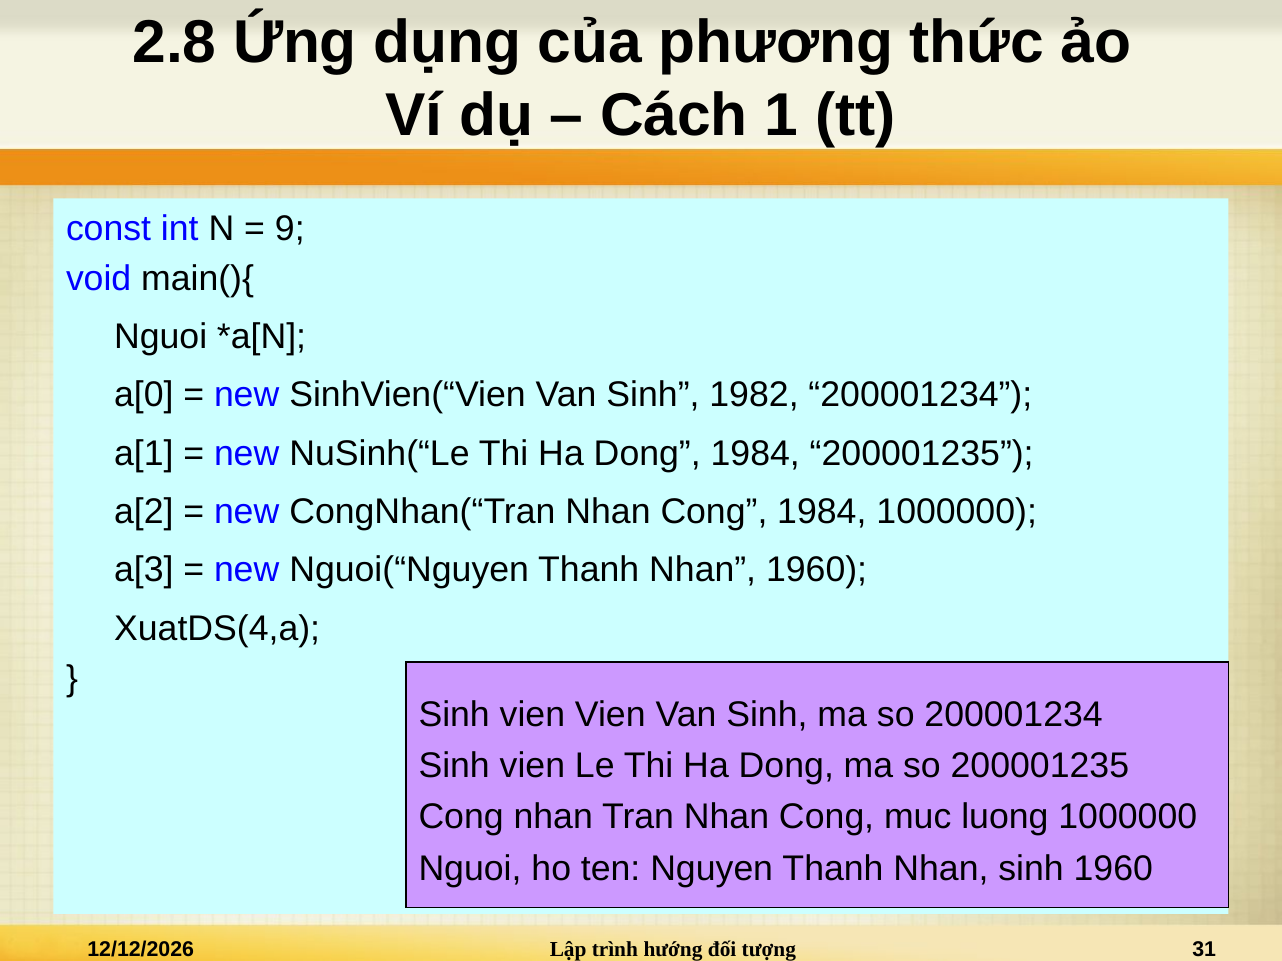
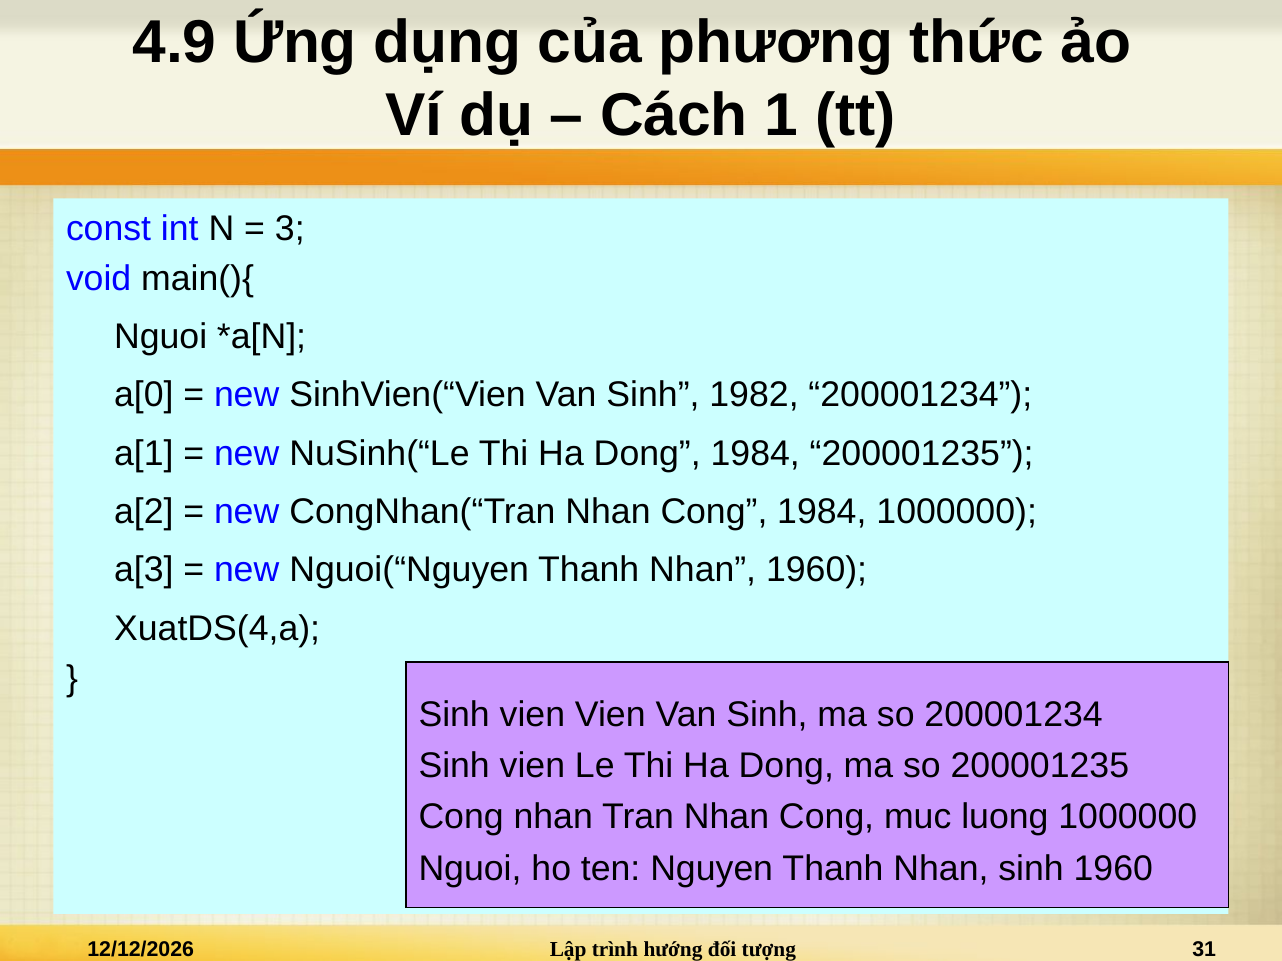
2.8: 2.8 -> 4.9
9: 9 -> 3
